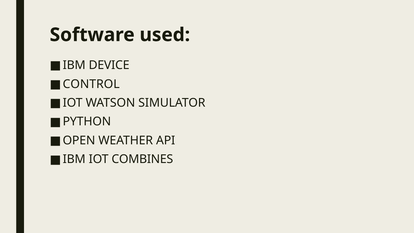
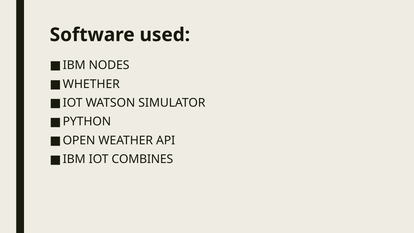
DEVICE: DEVICE -> NODES
CONTROL: CONTROL -> WHETHER
